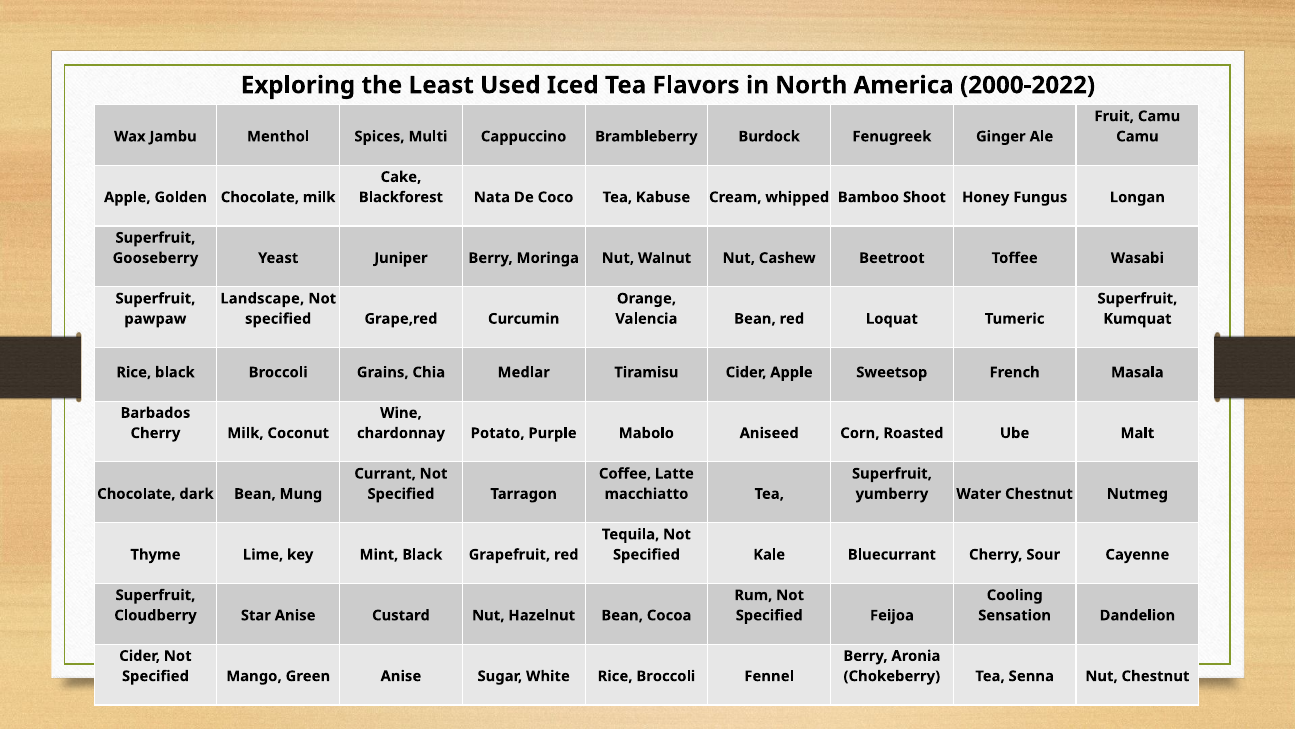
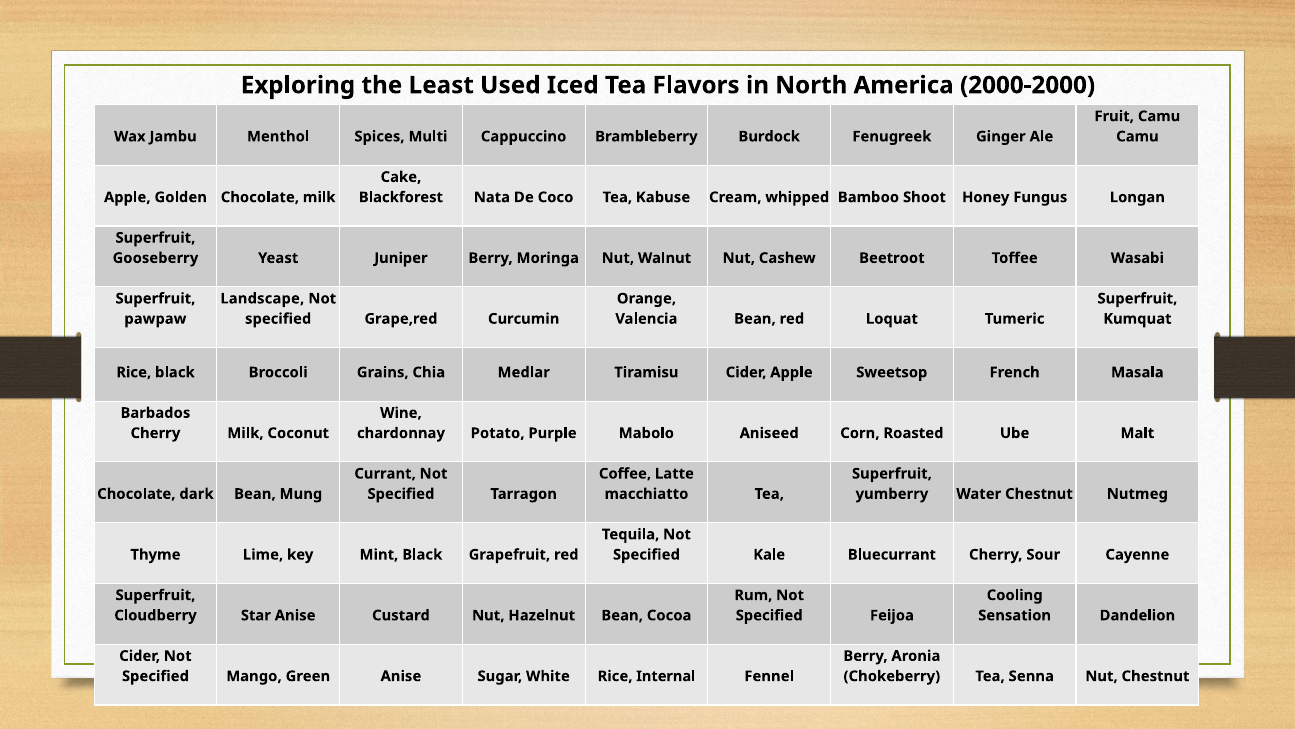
2000-2022: 2000-2022 -> 2000-2000
Rice Broccoli: Broccoli -> Internal
